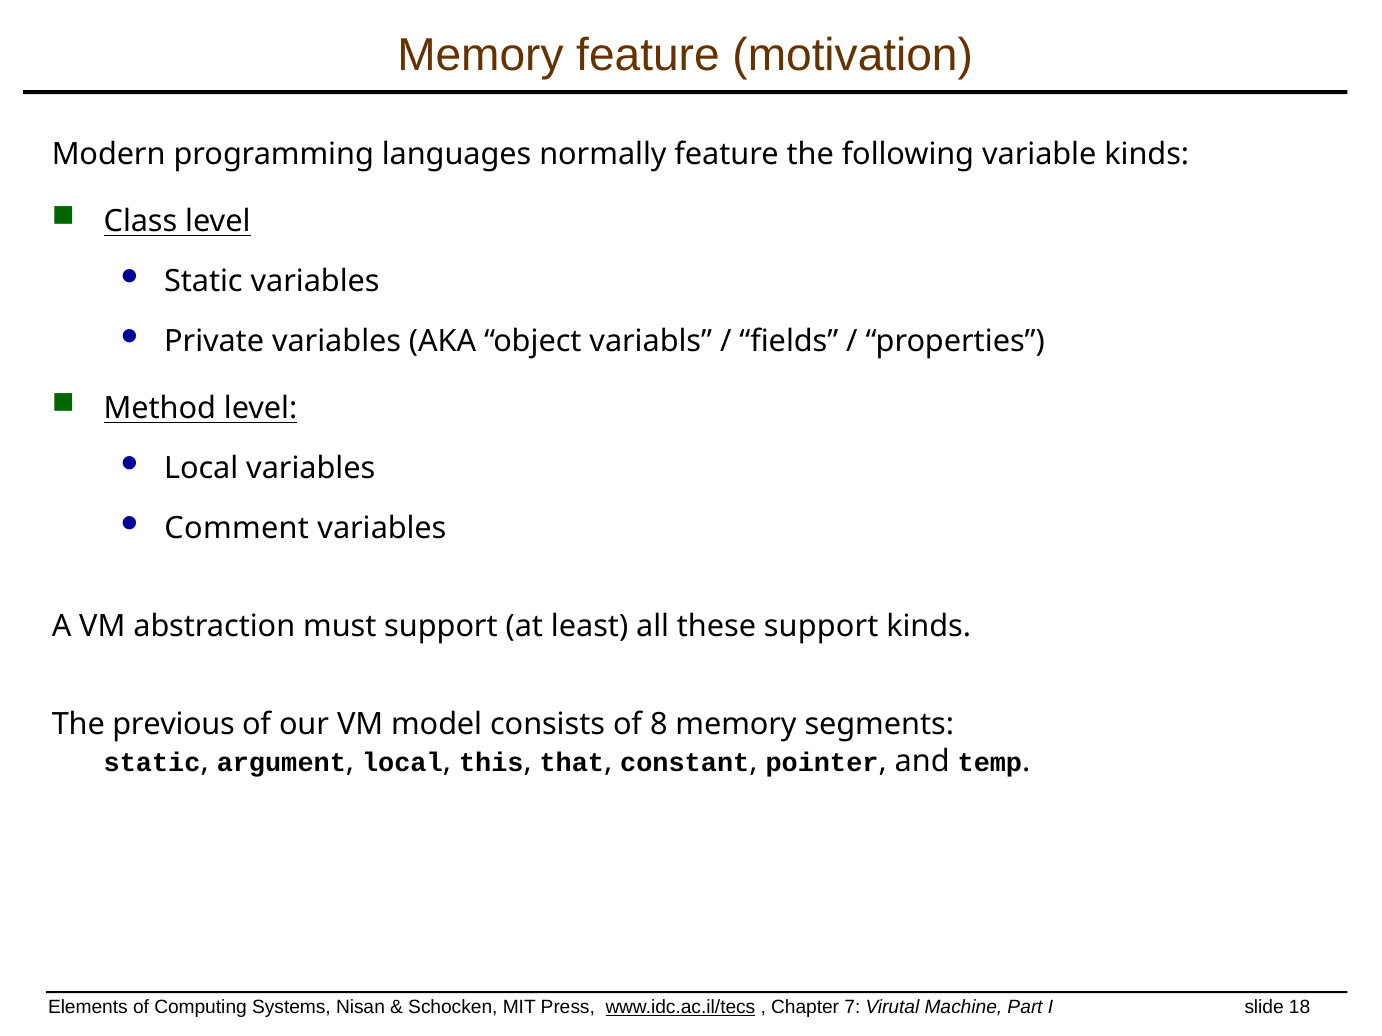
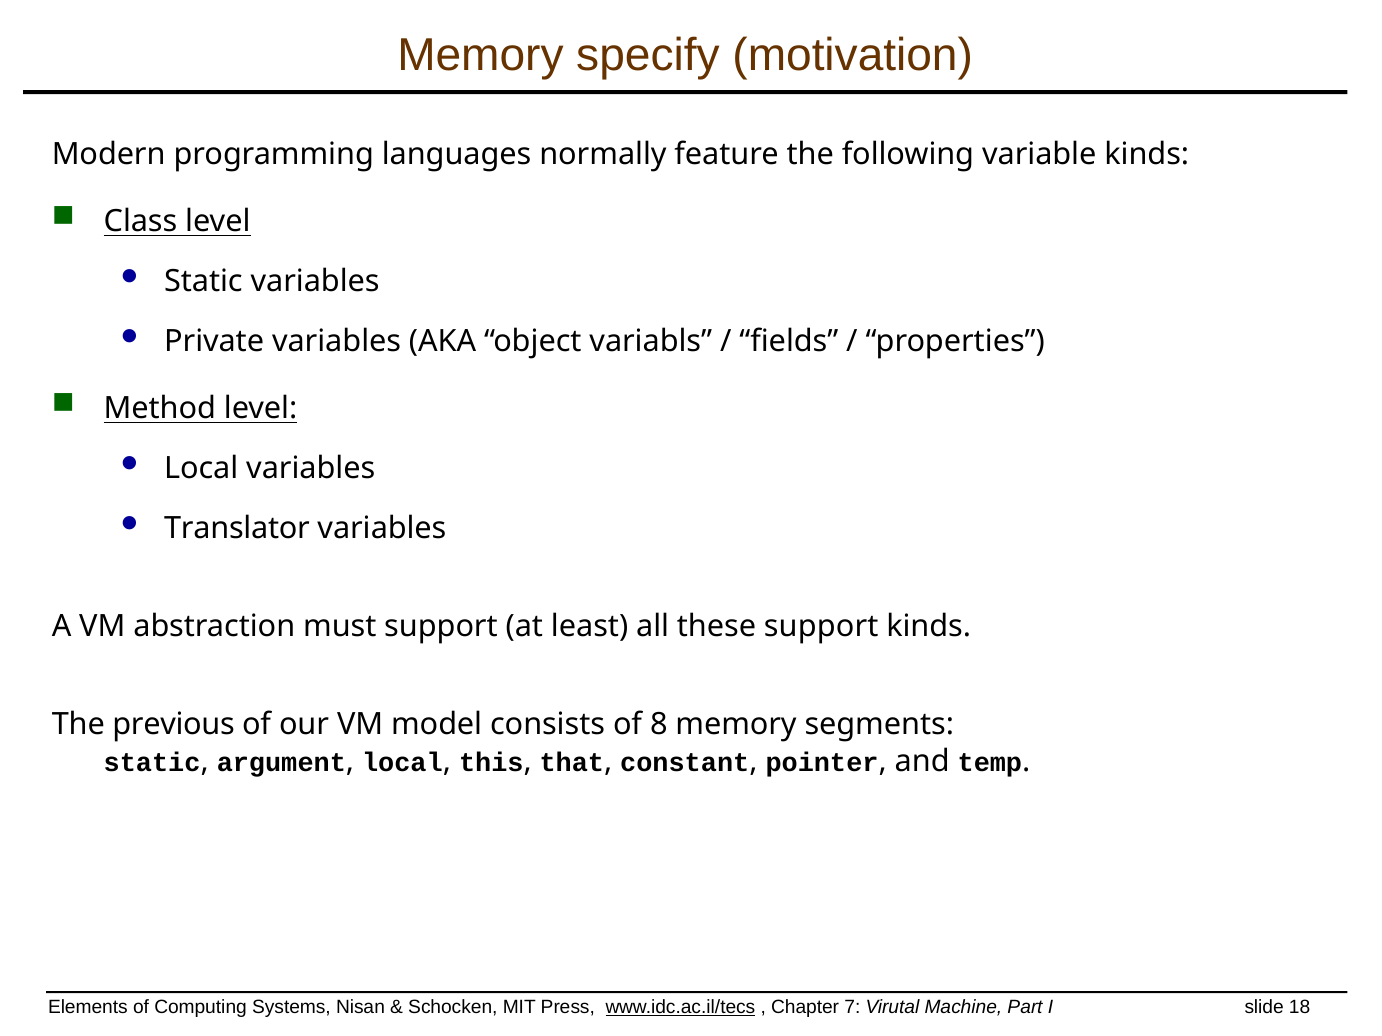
Memory feature: feature -> specify
Comment: Comment -> Translator
